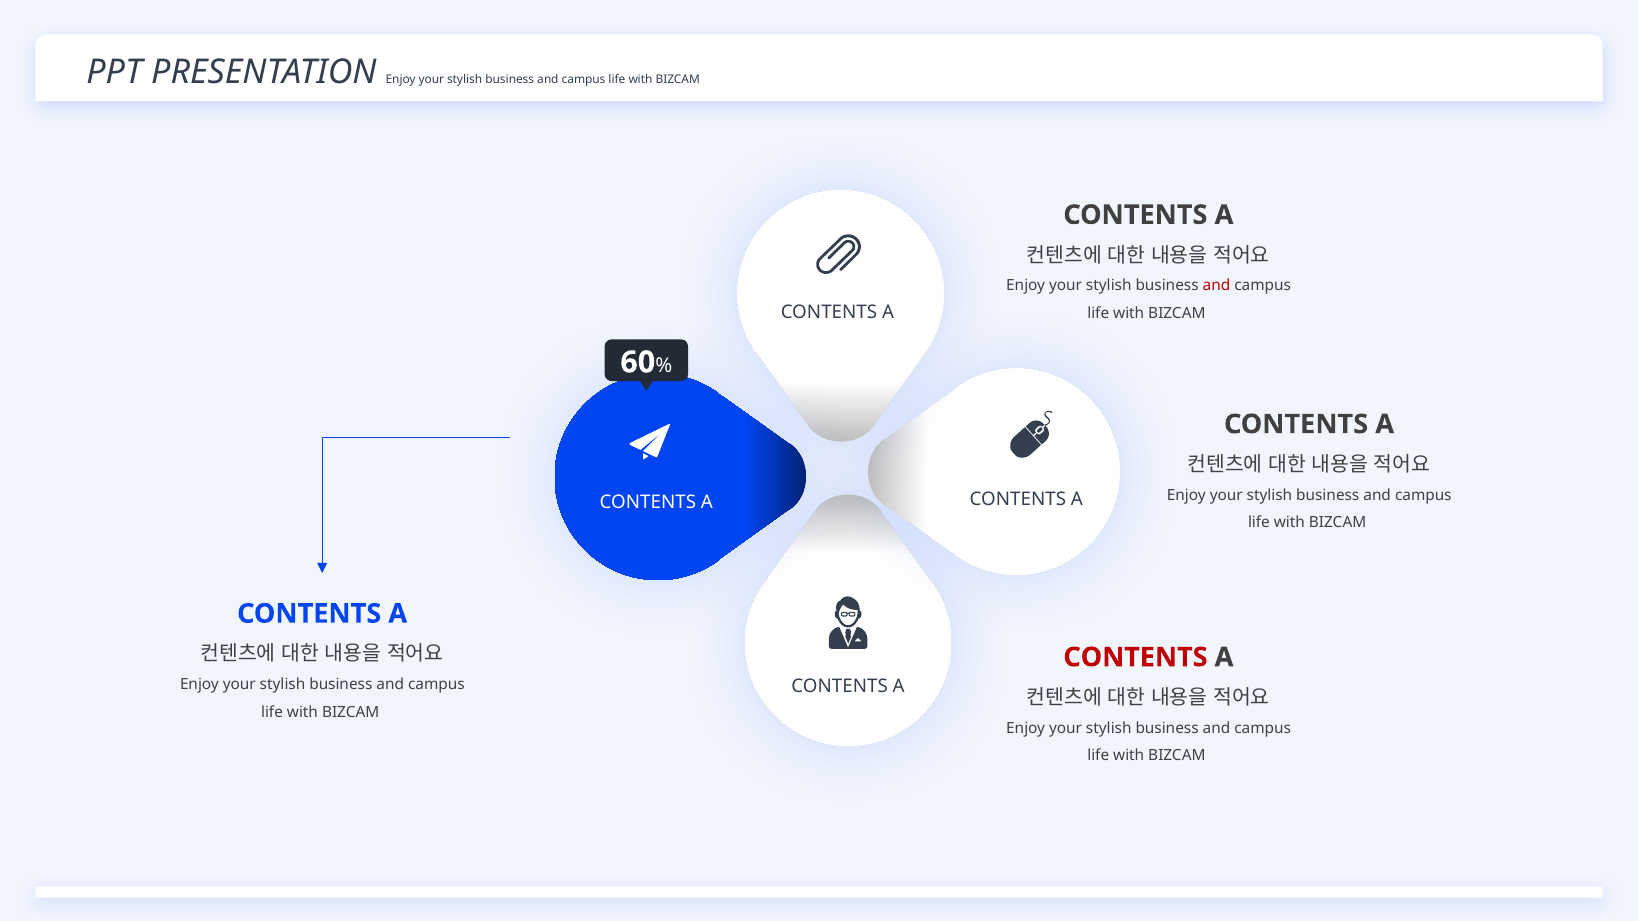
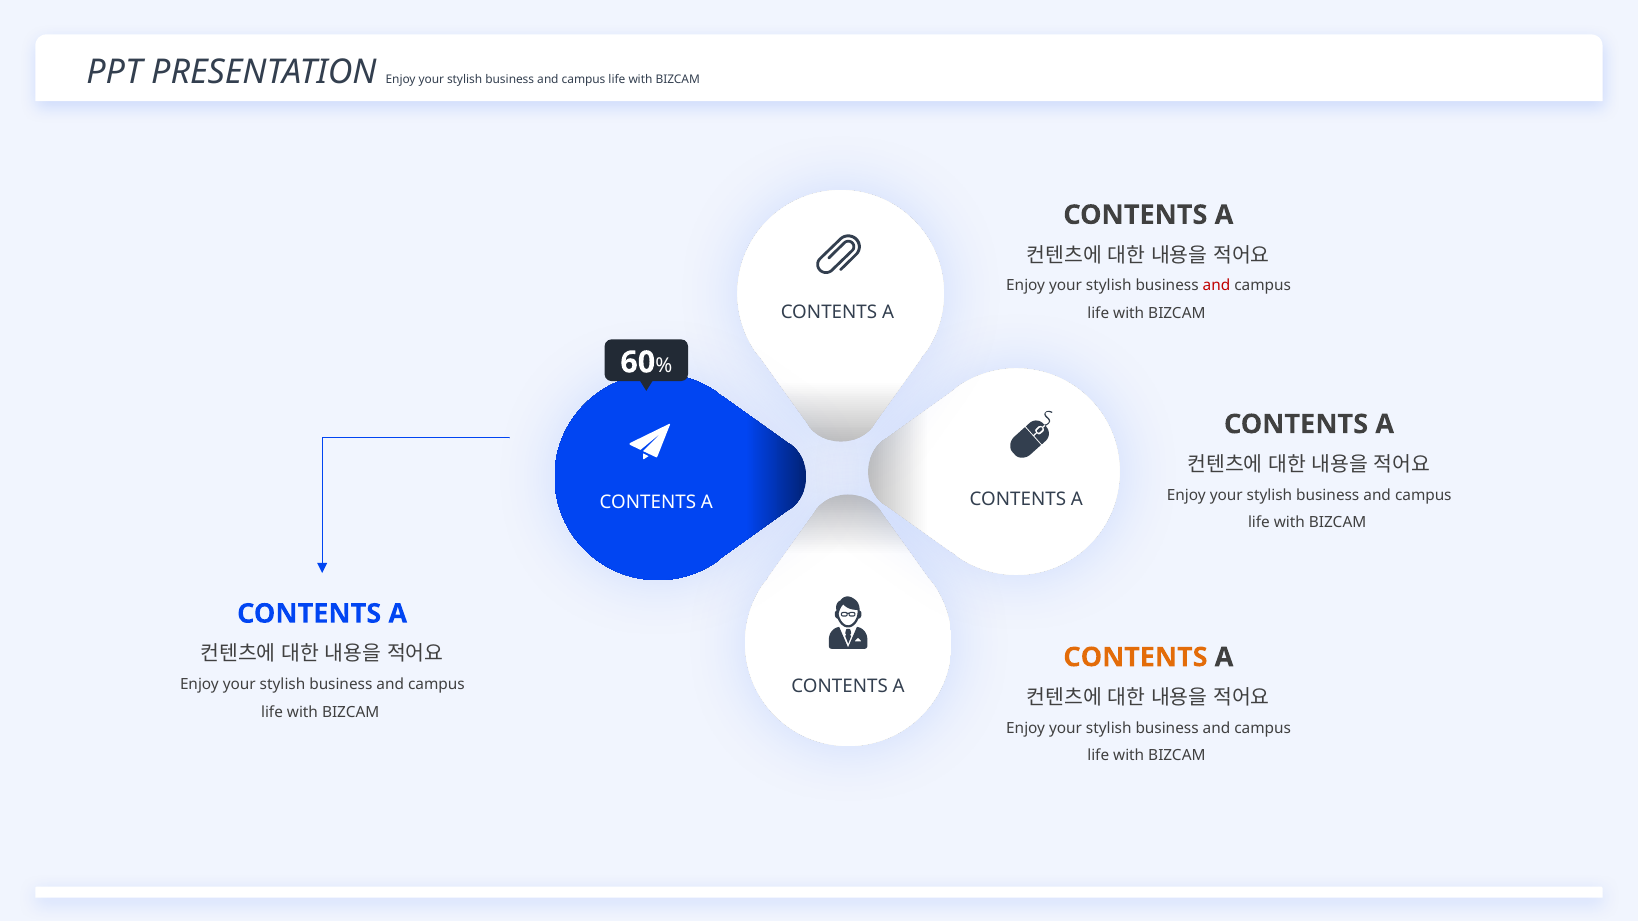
CONTENTS at (1135, 658) colour: red -> orange
